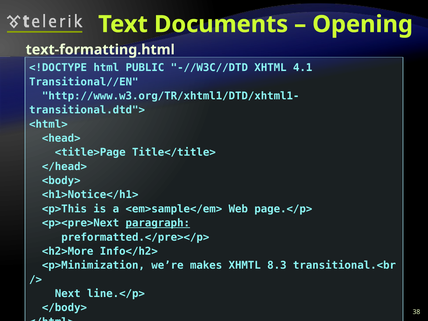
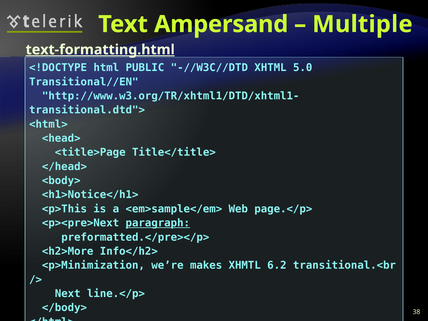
Documents: Documents -> Ampersand
Opening: Opening -> Multiple
text-formatting.html underline: none -> present
4.1: 4.1 -> 5.0
8.3: 8.3 -> 6.2
